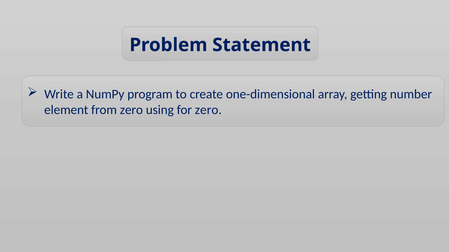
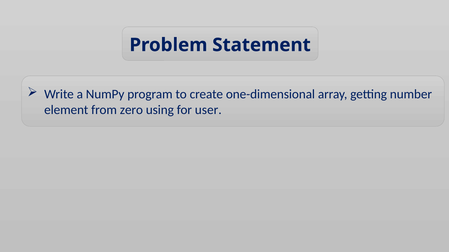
for zero: zero -> user
